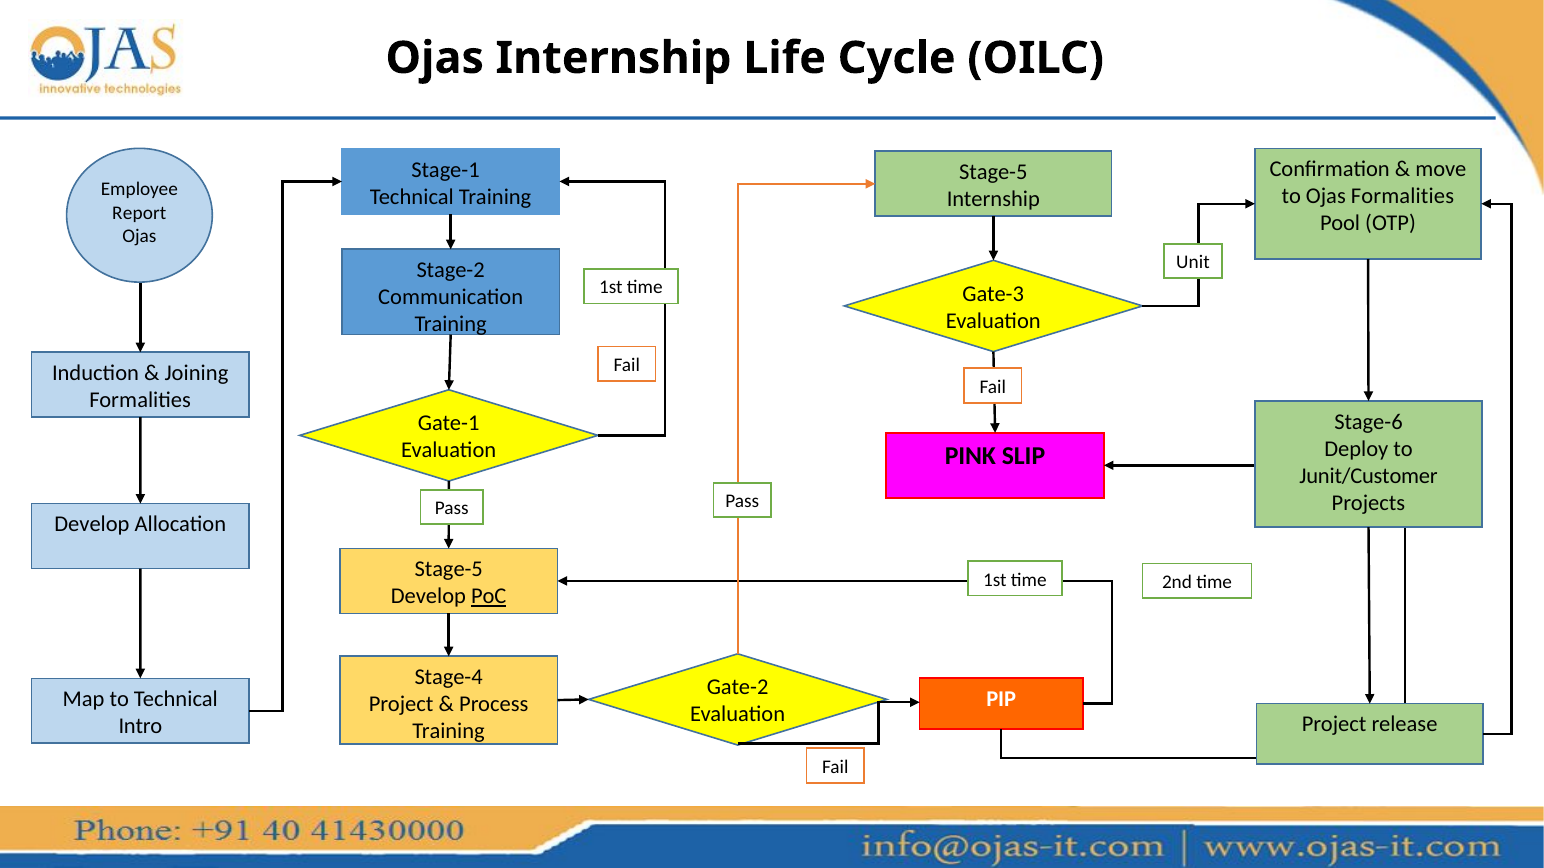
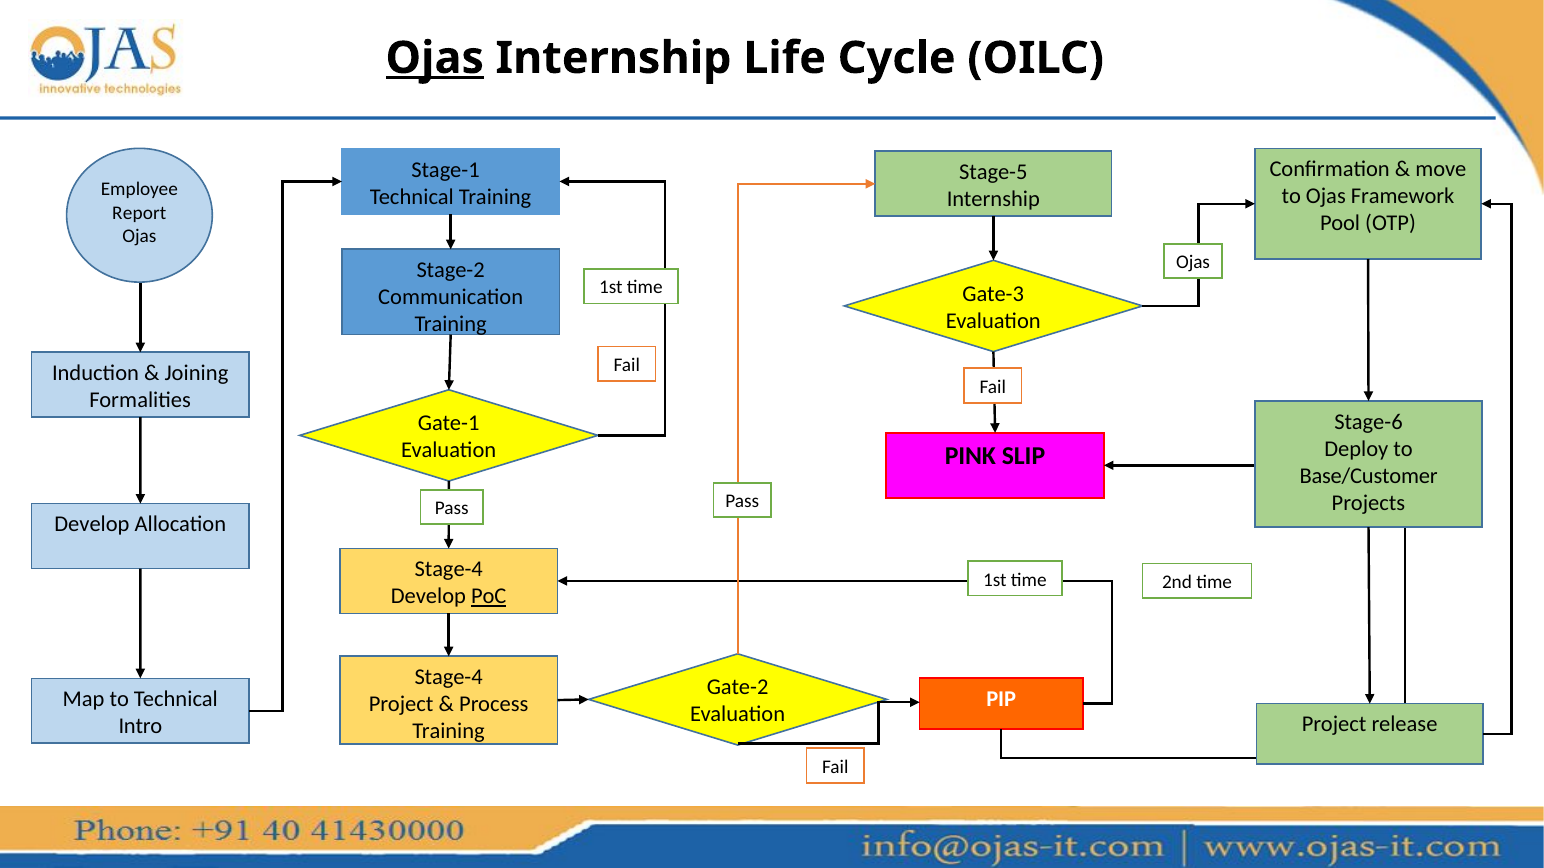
Ojas at (435, 58) underline: none -> present
Ojas Formalities: Formalities -> Framework
Unit at (1193, 263): Unit -> Ojas
Junit/Customer: Junit/Customer -> Base/Customer
Stage-5 at (449, 570): Stage-5 -> Stage-4
